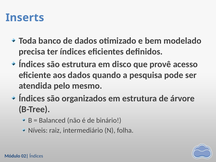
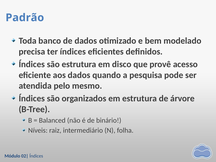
Inserts: Inserts -> Padrão
